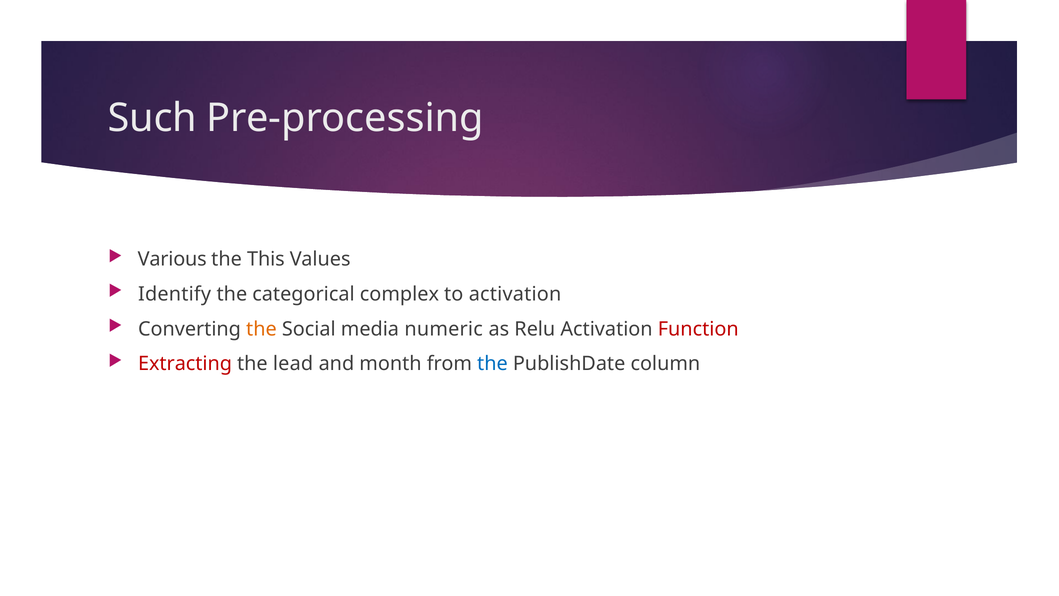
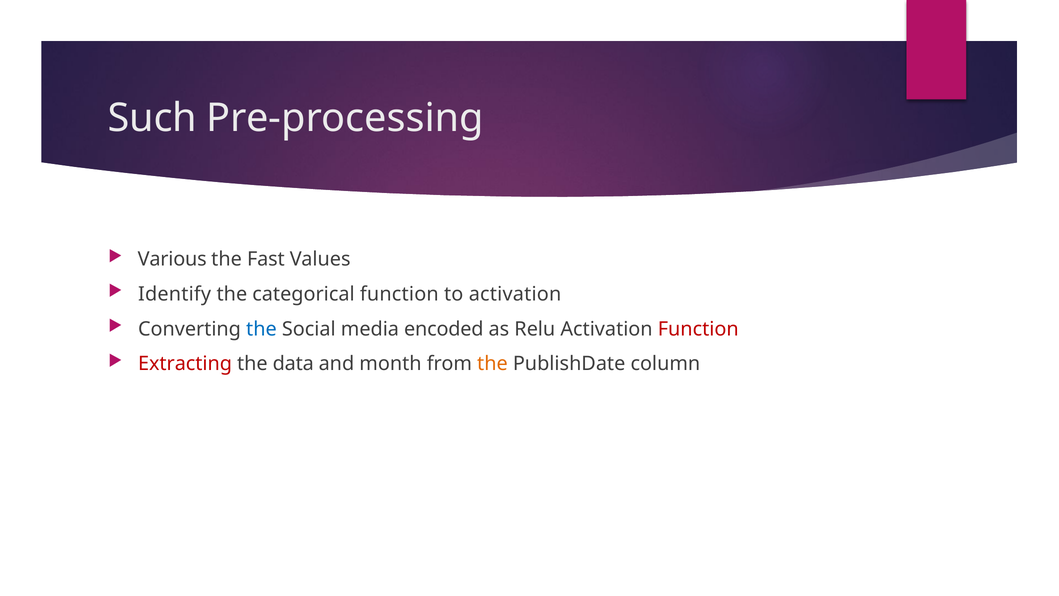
This: This -> Fast
categorical complex: complex -> function
the at (261, 329) colour: orange -> blue
numeric: numeric -> encoded
lead: lead -> data
the at (492, 364) colour: blue -> orange
